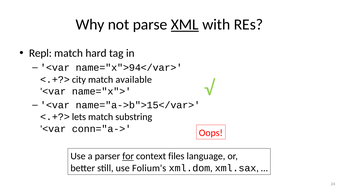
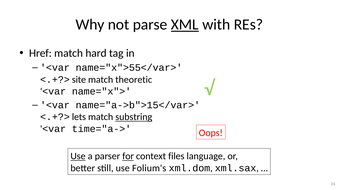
Repl: Repl -> Href
name="x">94</var>: name="x">94</var> -> name="x">55</var>
city: city -> site
available: available -> theoretic
substring underline: none -> present
conn="a->: conn="a-> -> time="a->
Use at (78, 157) underline: none -> present
